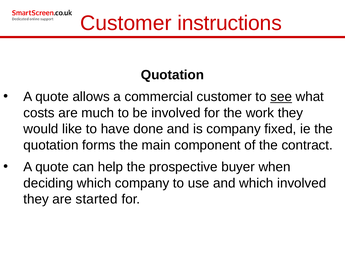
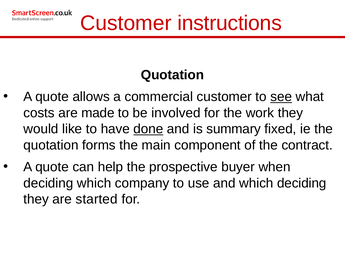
much: much -> made
done underline: none -> present
is company: company -> summary
which involved: involved -> deciding
